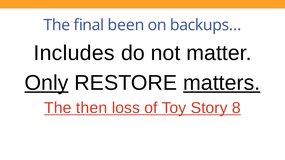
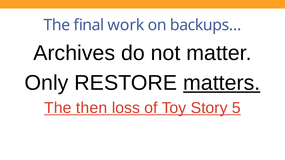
been: been -> work
Includes: Includes -> Archives
Only underline: present -> none
8: 8 -> 5
